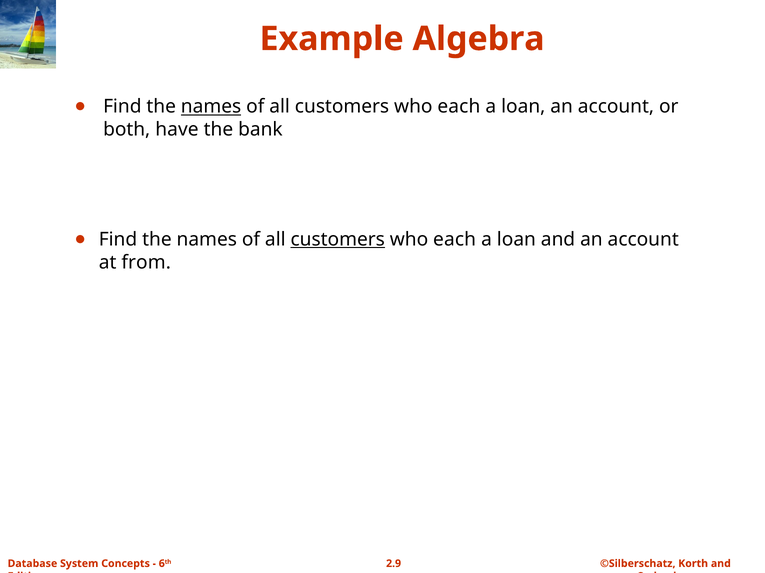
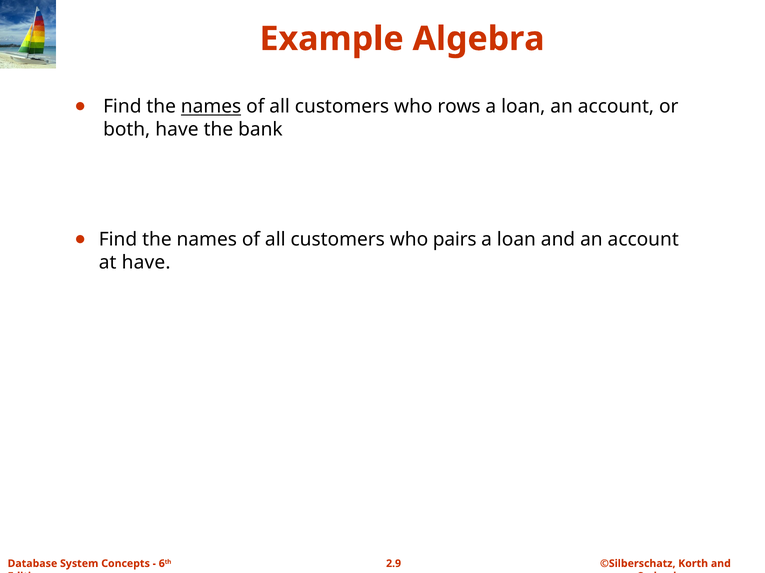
each at (459, 107): each -> rows
customers at (338, 240) underline: present -> none
each at (455, 240): each -> pairs
at from: from -> have
